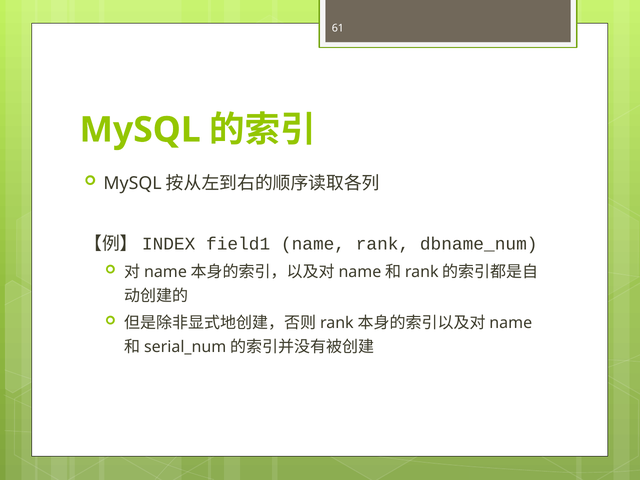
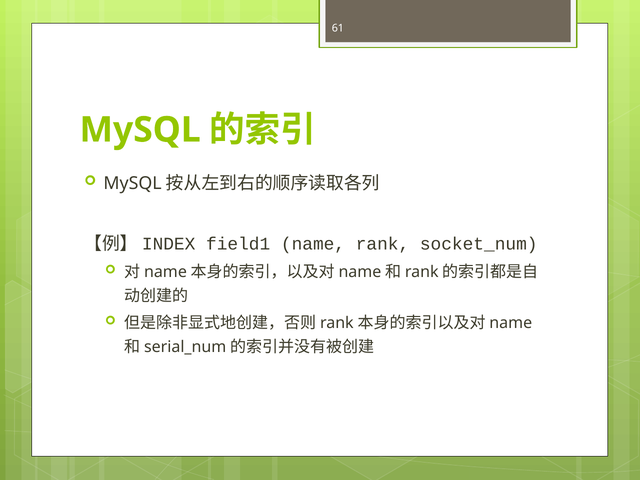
dbname_num: dbname_num -> socket_num
